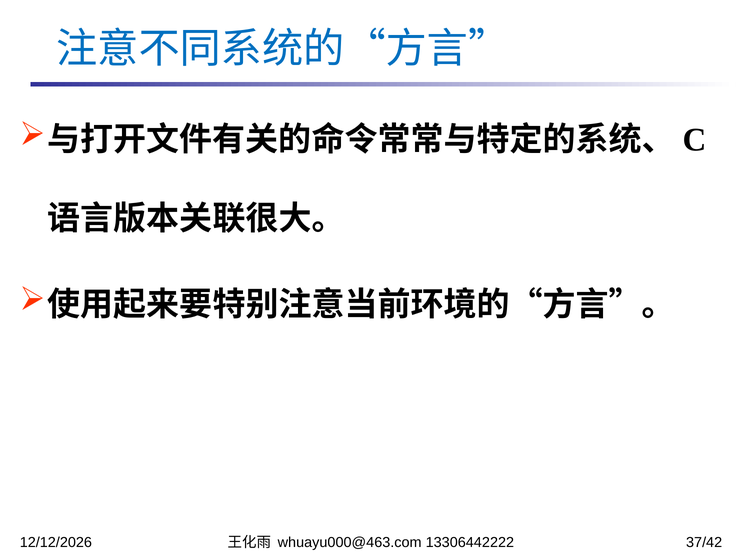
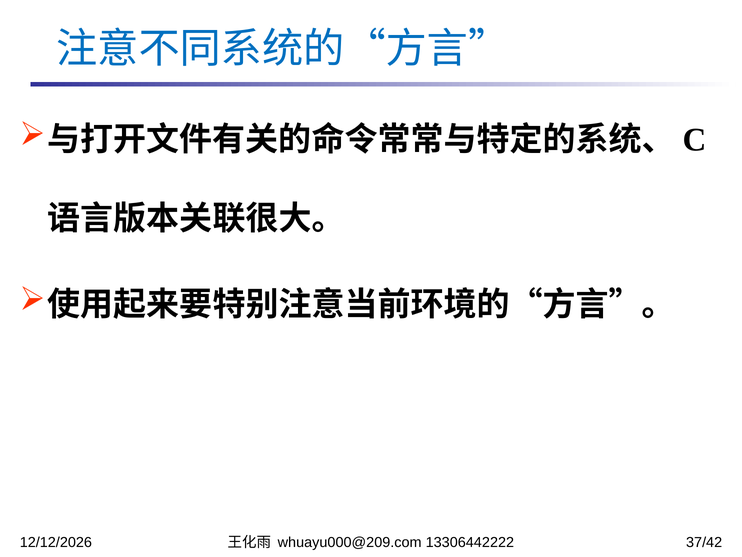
whuayu000@463.com: whuayu000@463.com -> whuayu000@209.com
